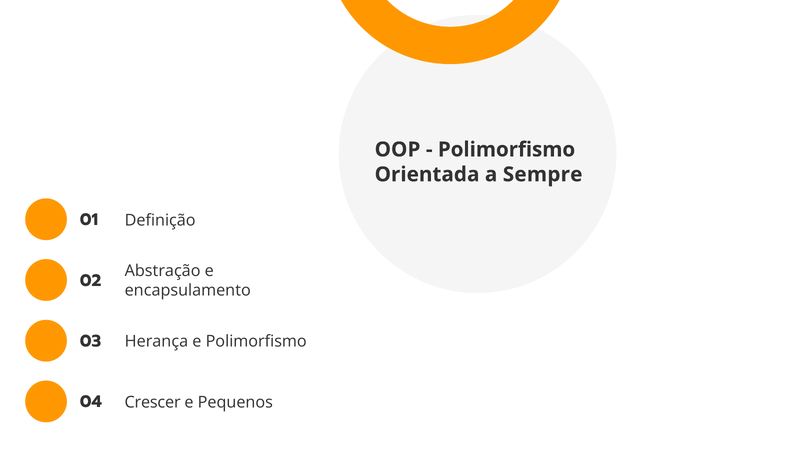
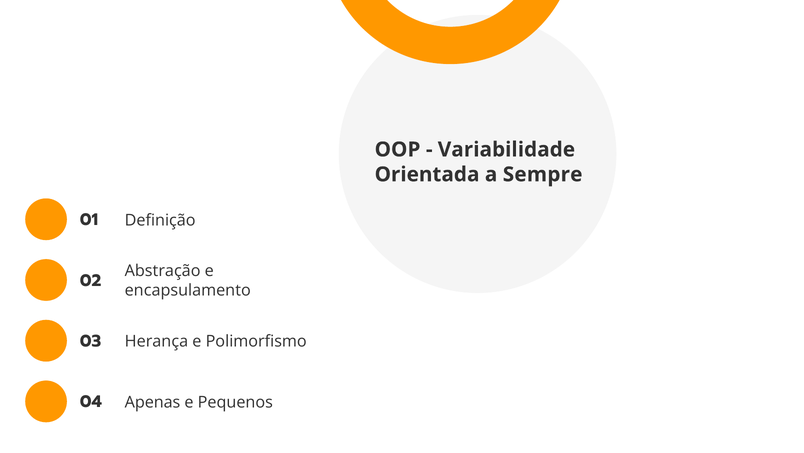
Polimorfismo at (506, 149): Polimorfismo -> Variabilidade
Crescer: Crescer -> Apenas
